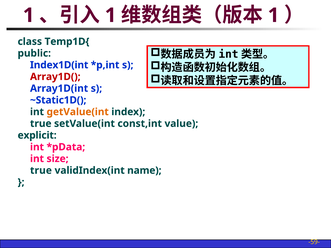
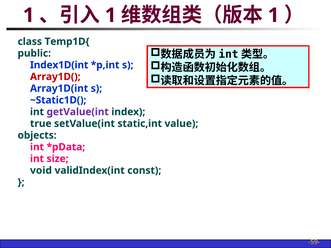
getValue(int colour: orange -> purple
const,int: const,int -> static,int
explicit: explicit -> objects
true at (41, 171): true -> void
name: name -> const
